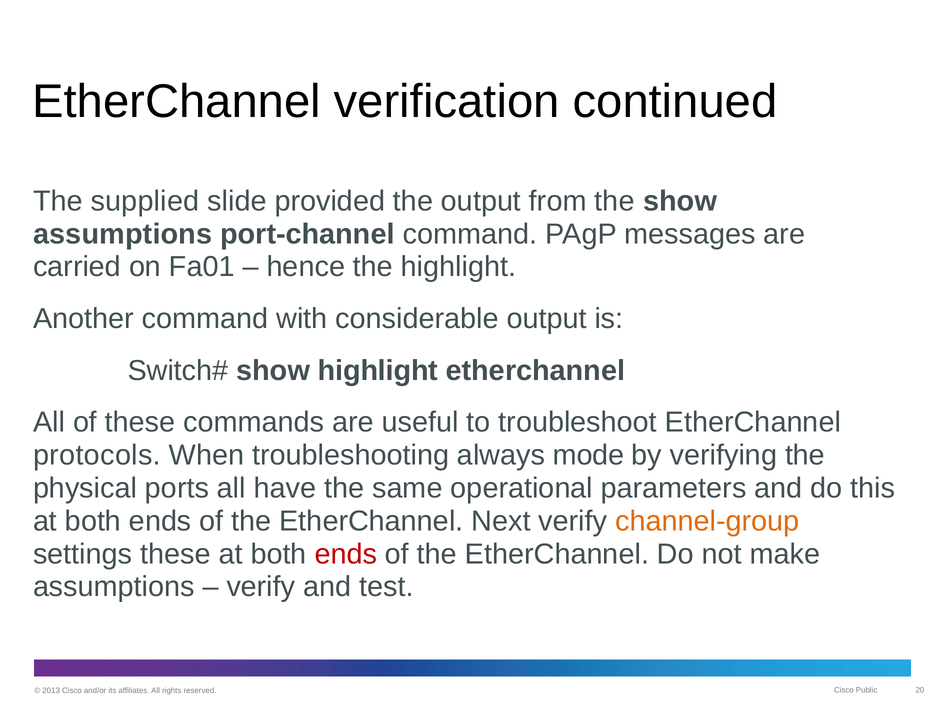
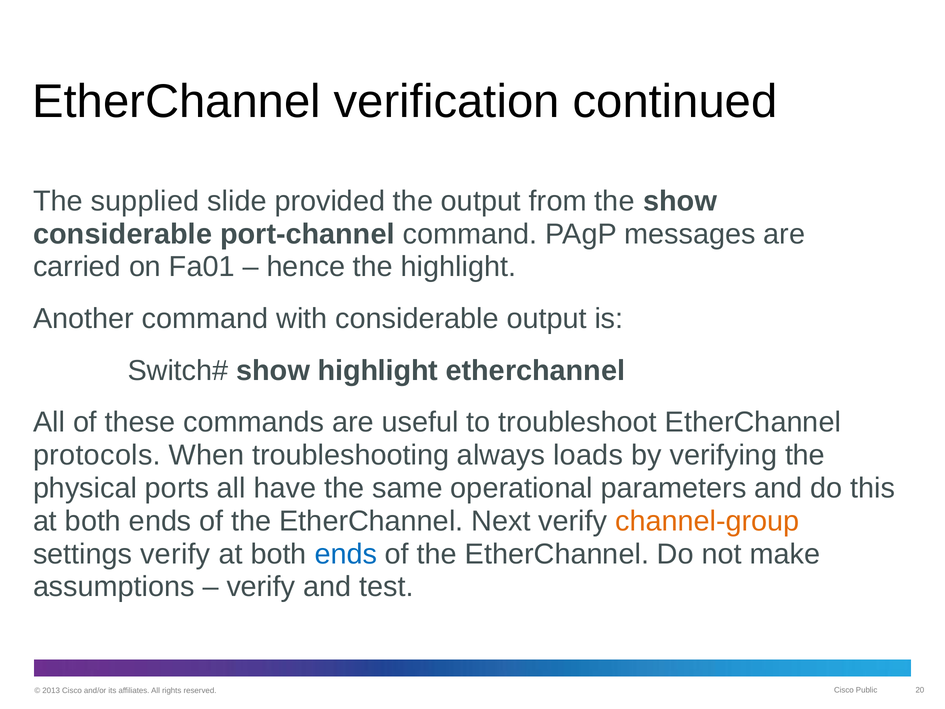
assumptions at (123, 234): assumptions -> considerable
mode: mode -> loads
settings these: these -> verify
ends at (346, 554) colour: red -> blue
